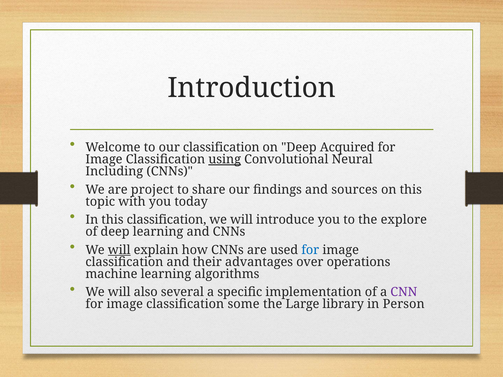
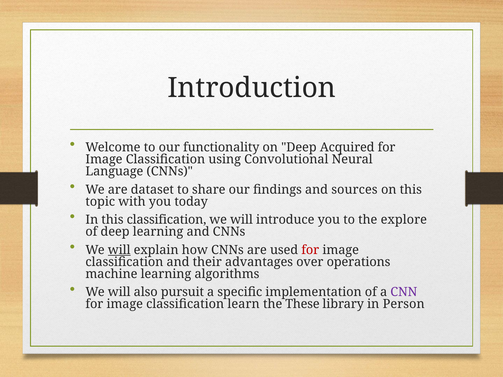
our classification: classification -> functionality
using underline: present -> none
Including: Including -> Language
project: project -> dataset
for at (310, 250) colour: blue -> red
several: several -> pursuit
some: some -> learn
Large: Large -> These
